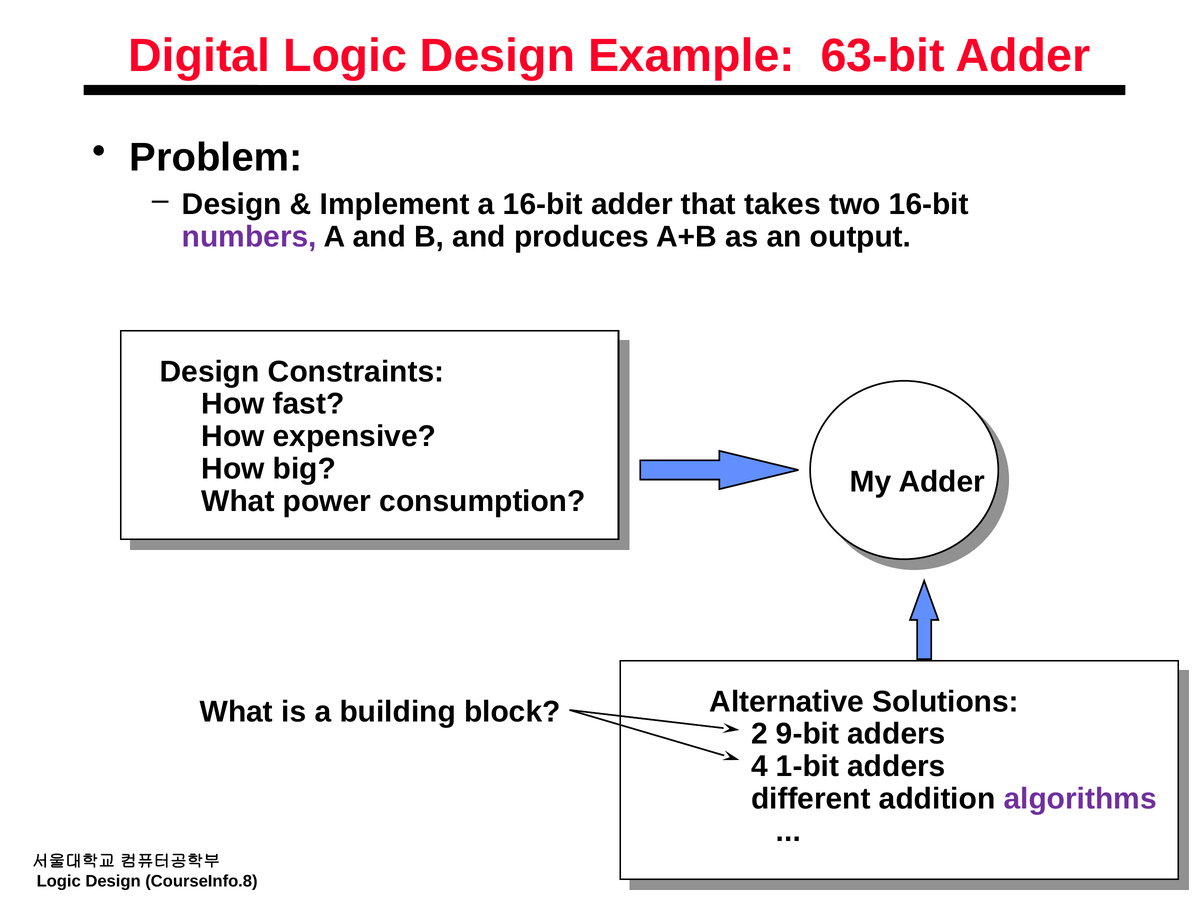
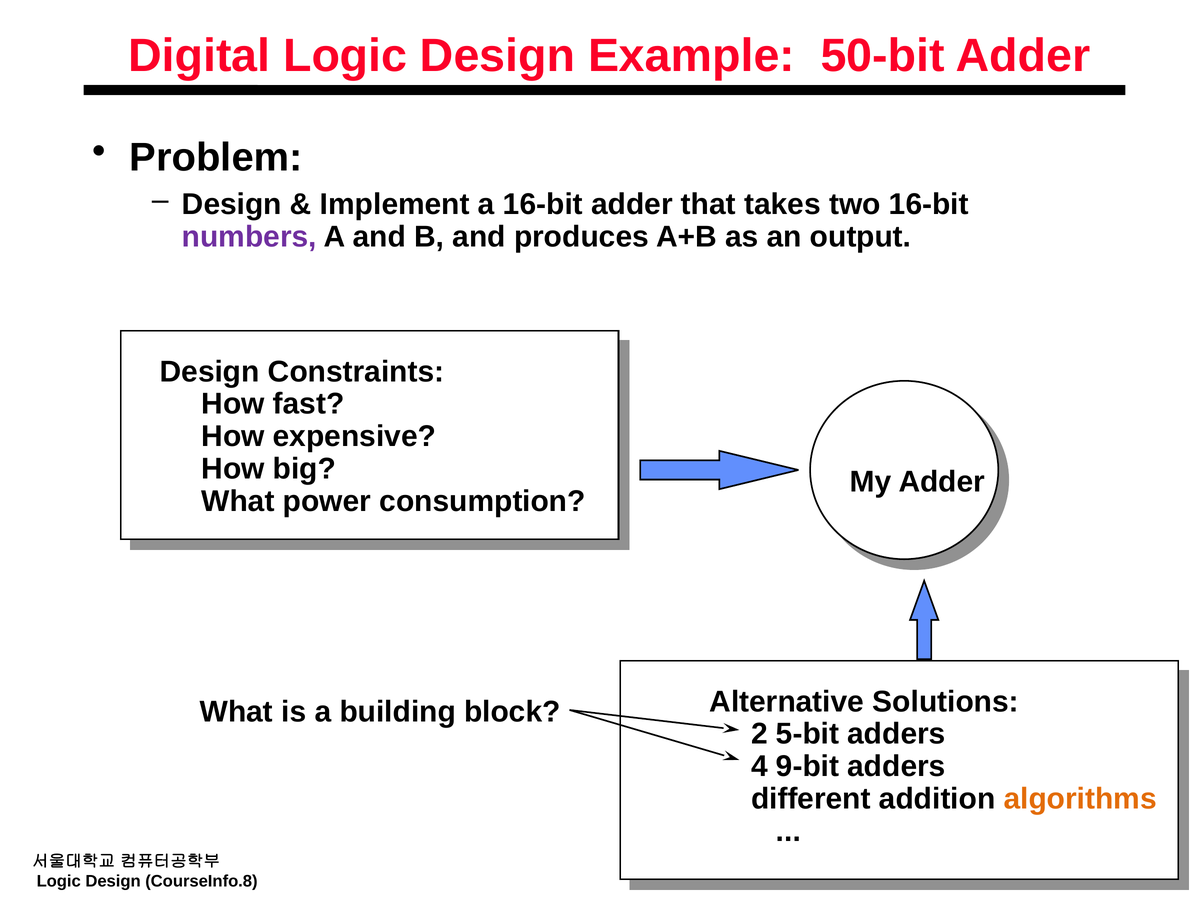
63-bit: 63-bit -> 50-bit
9-bit: 9-bit -> 5-bit
1-bit: 1-bit -> 9-bit
algorithms colour: purple -> orange
